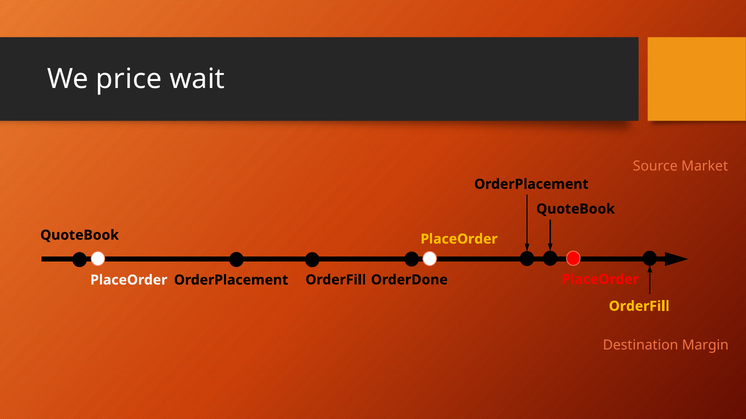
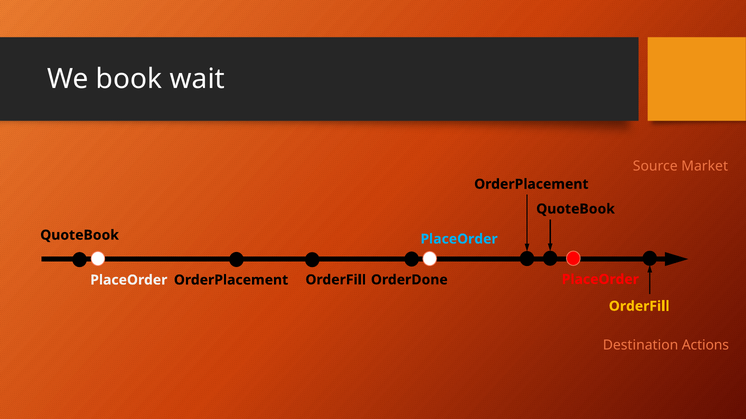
price: price -> book
PlaceOrder at (459, 239) colour: yellow -> light blue
Margin: Margin -> Actions
